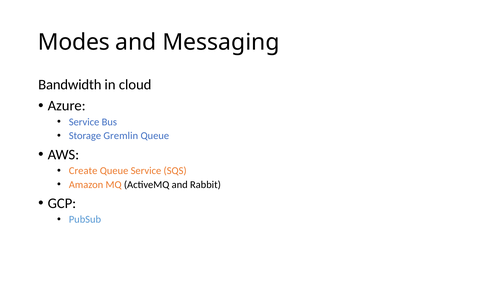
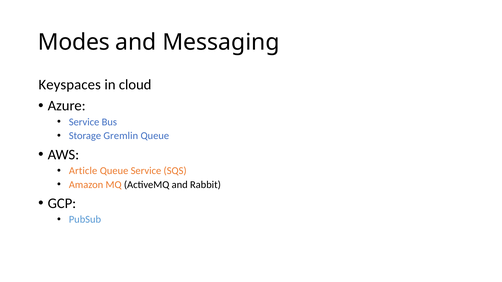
Bandwidth: Bandwidth -> Keyspaces
Create: Create -> Article
